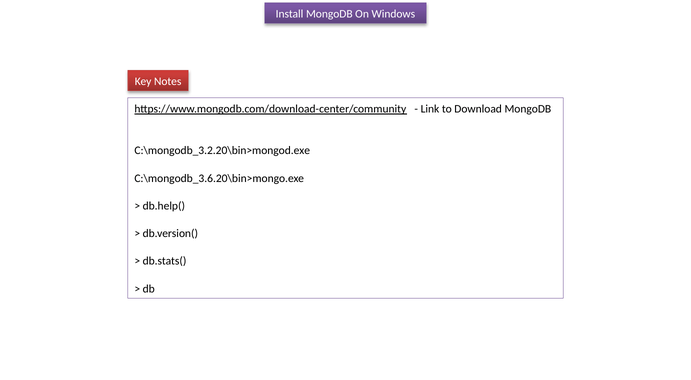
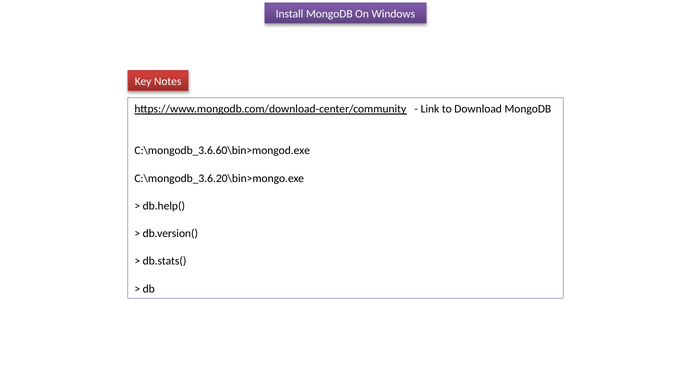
C:\mongodb_3.2.20\bin>mongod.exe: C:\mongodb_3.2.20\bin>mongod.exe -> C:\mongodb_3.6.60\bin>mongod.exe
